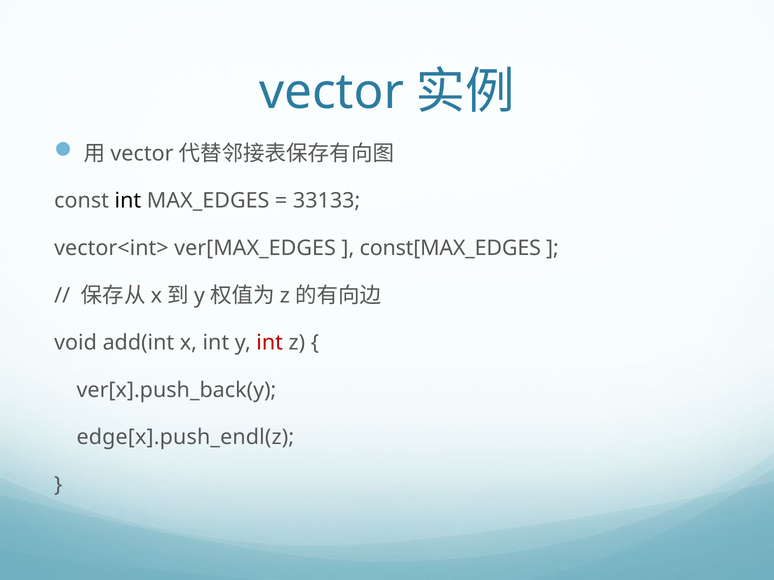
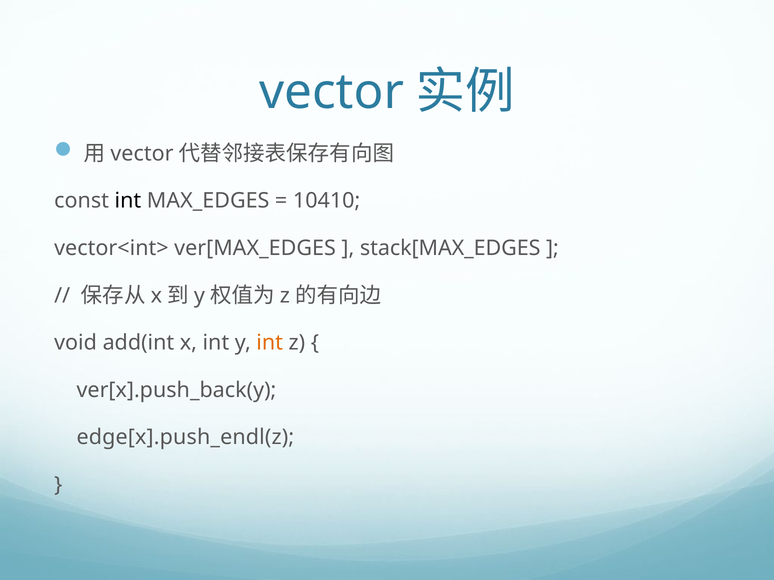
33133: 33133 -> 10410
const[MAX_EDGES: const[MAX_EDGES -> stack[MAX_EDGES
int at (270, 343) colour: red -> orange
